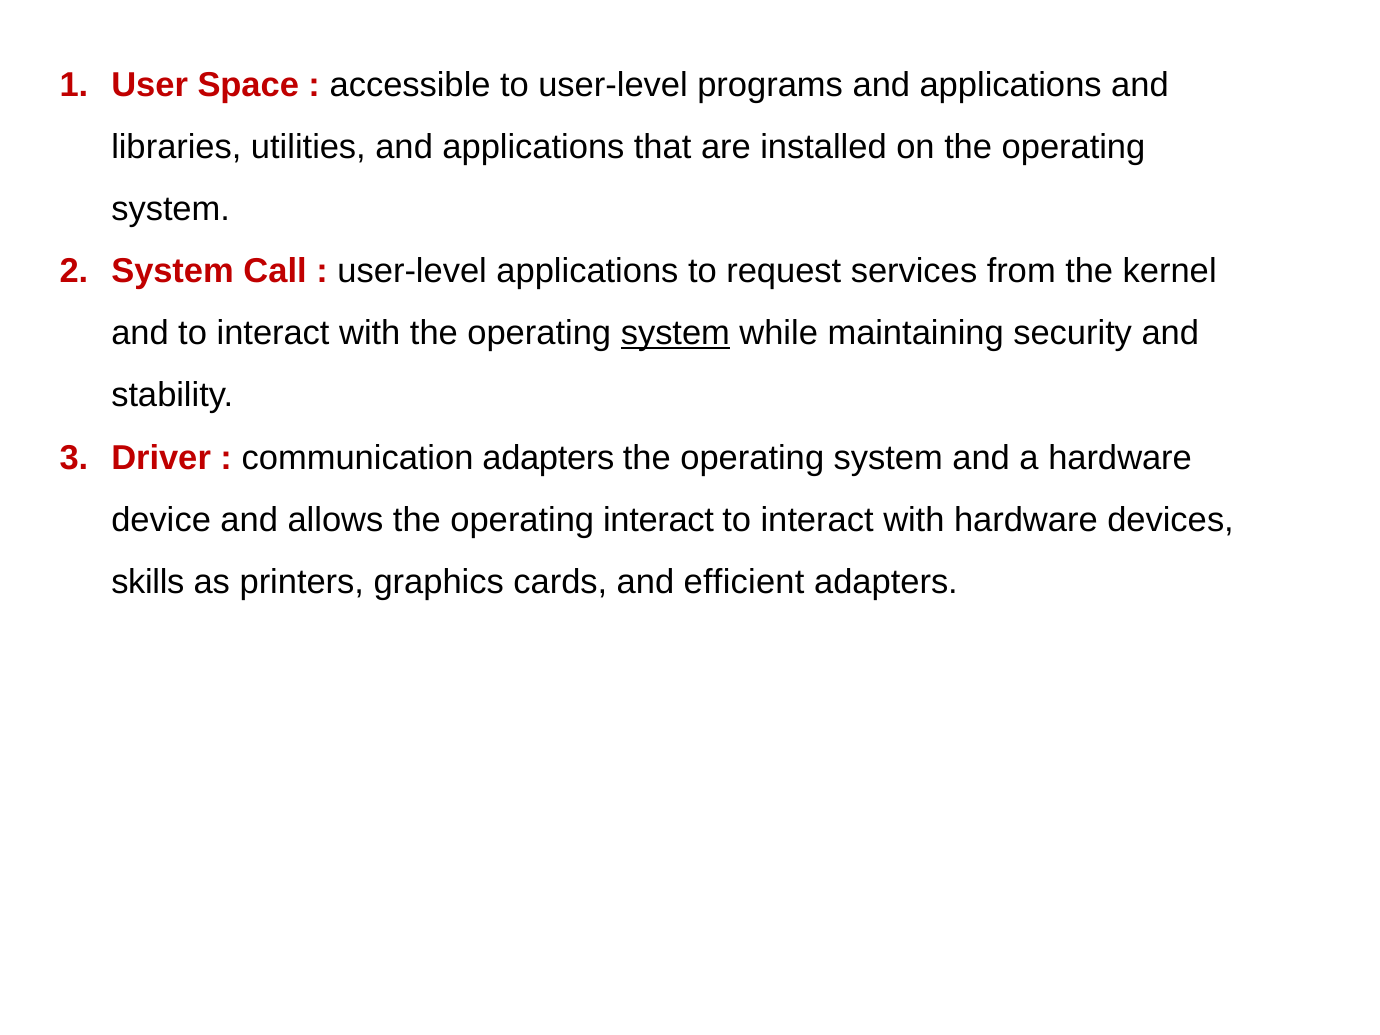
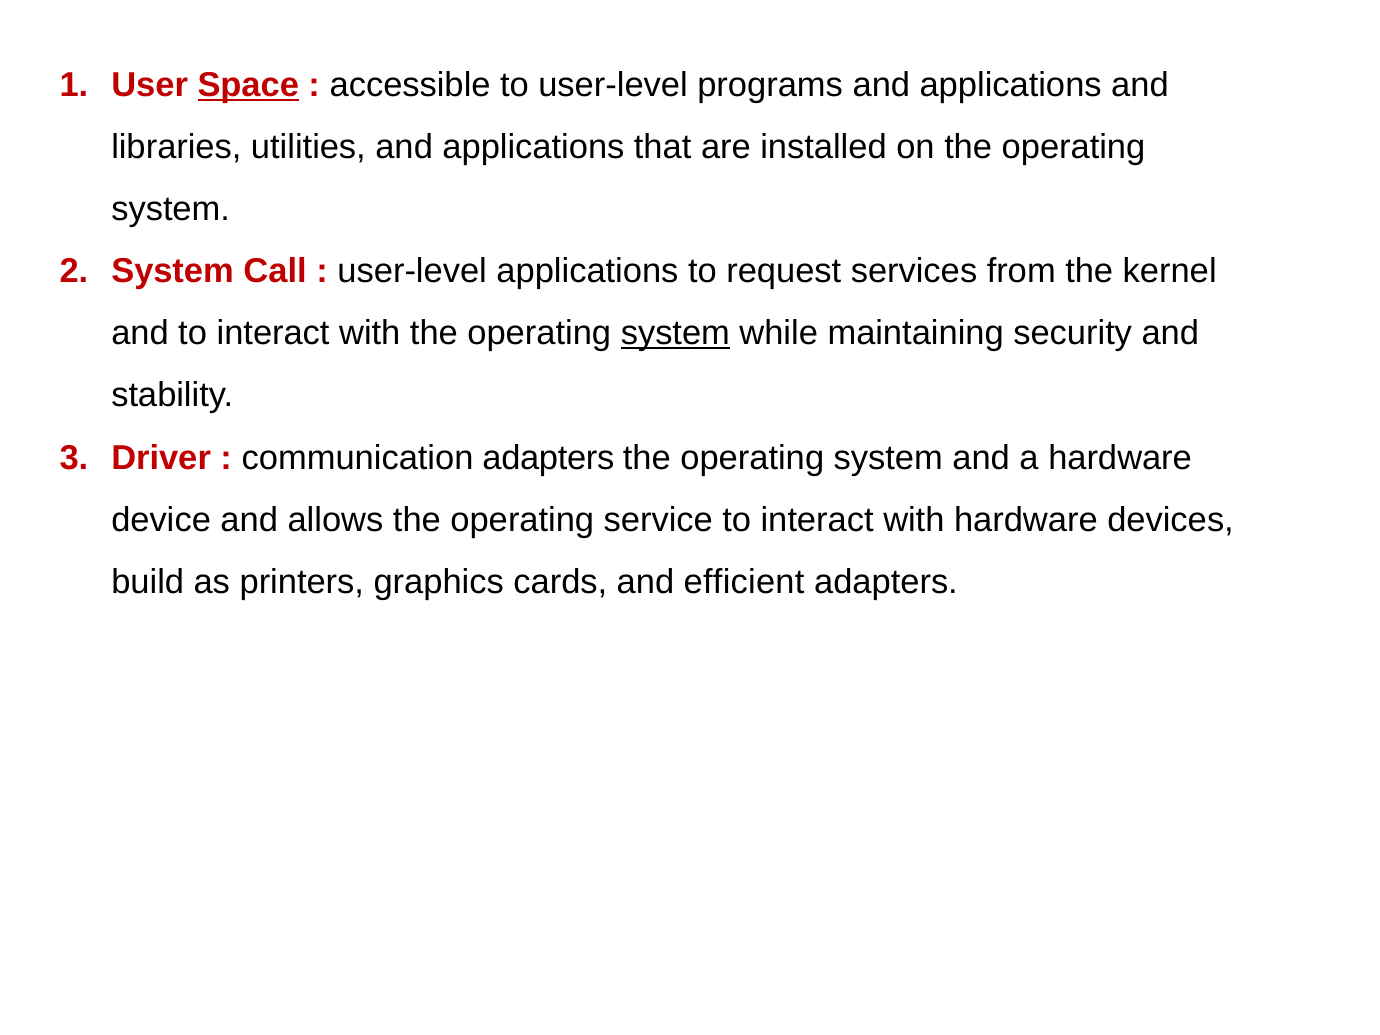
Space underline: none -> present
operating interact: interact -> service
skills: skills -> build
